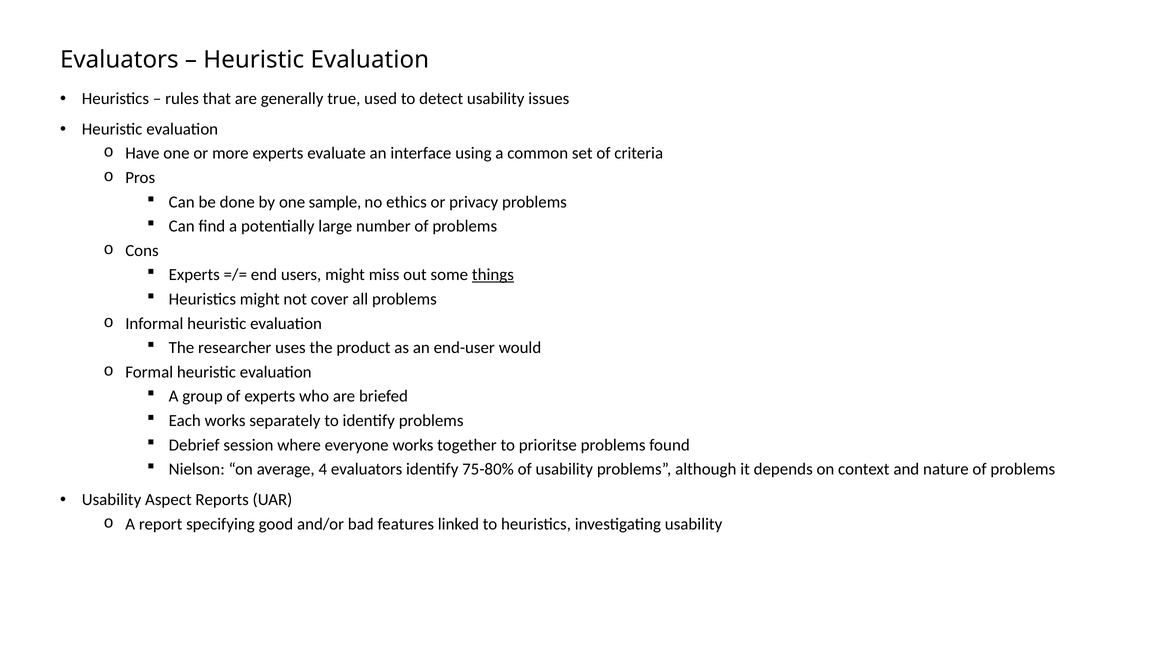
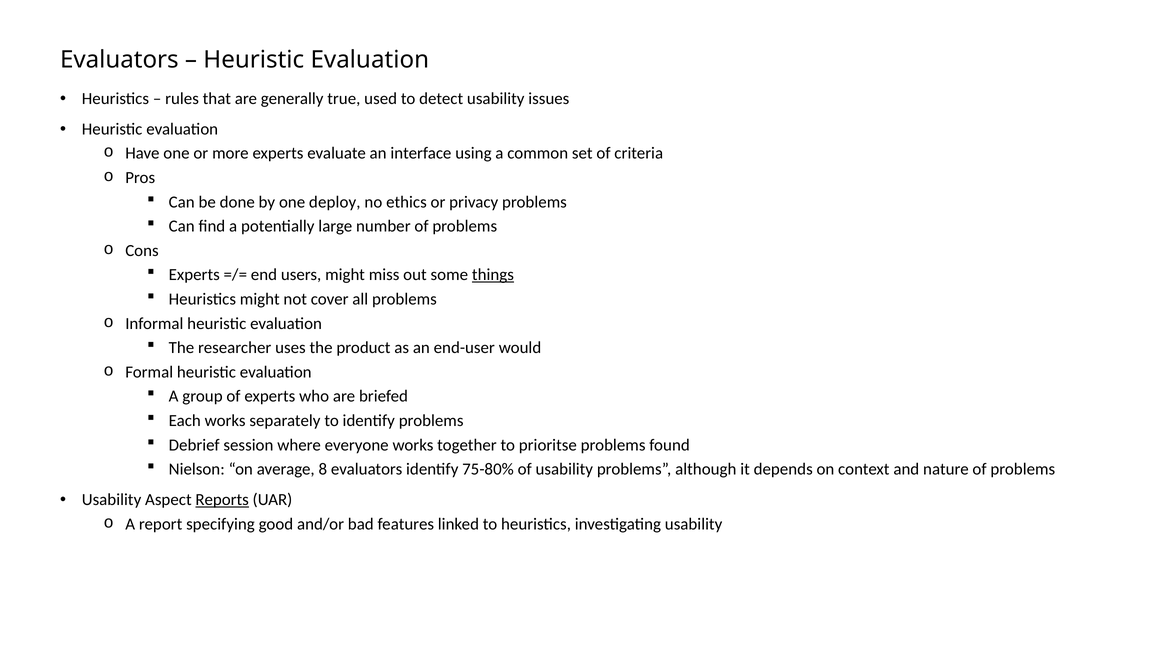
sample: sample -> deploy
4: 4 -> 8
Reports underline: none -> present
